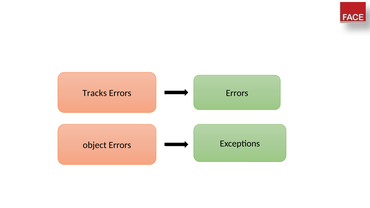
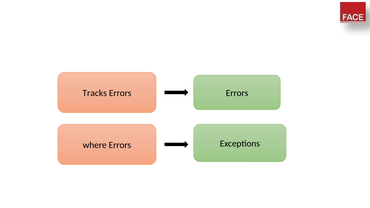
object: object -> where
